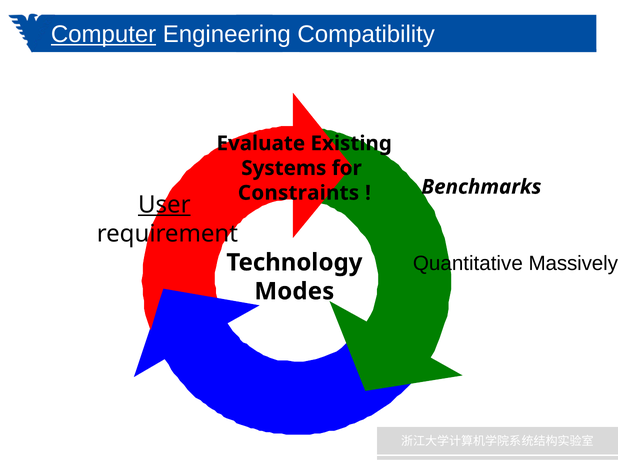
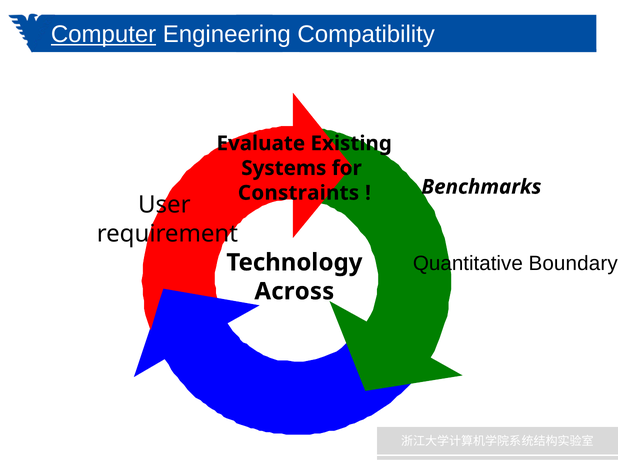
User underline: present -> none
Massively: Massively -> Boundary
Modes: Modes -> Across
